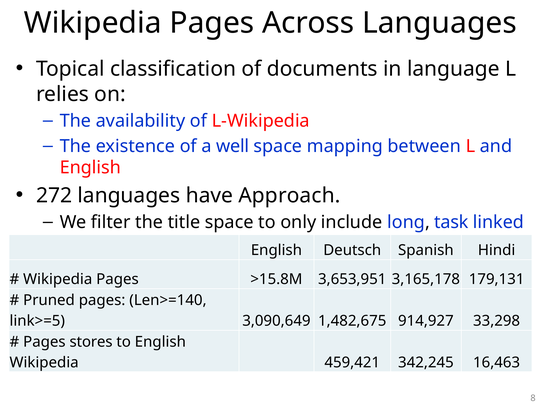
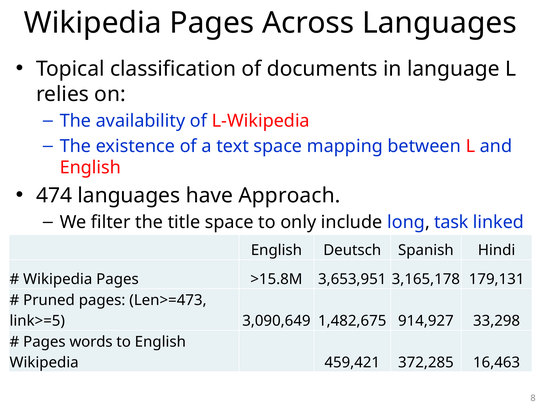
well: well -> text
272: 272 -> 474
Len>=140: Len>=140 -> Len>=473
stores: stores -> words
342,245: 342,245 -> 372,285
